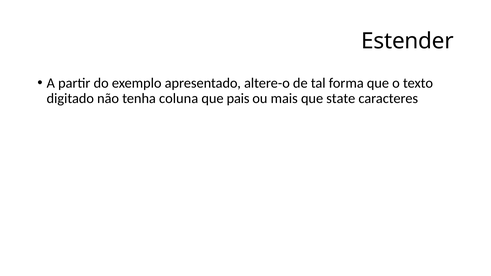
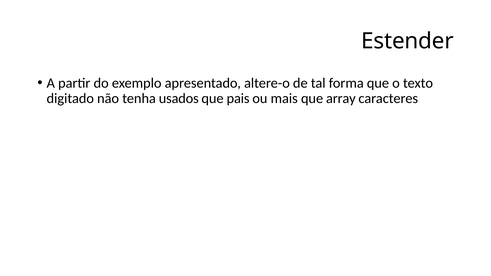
coluna: coluna -> usados
state: state -> array
